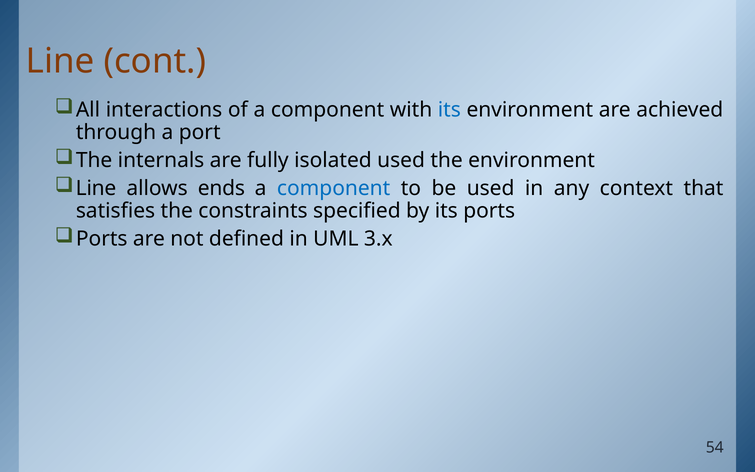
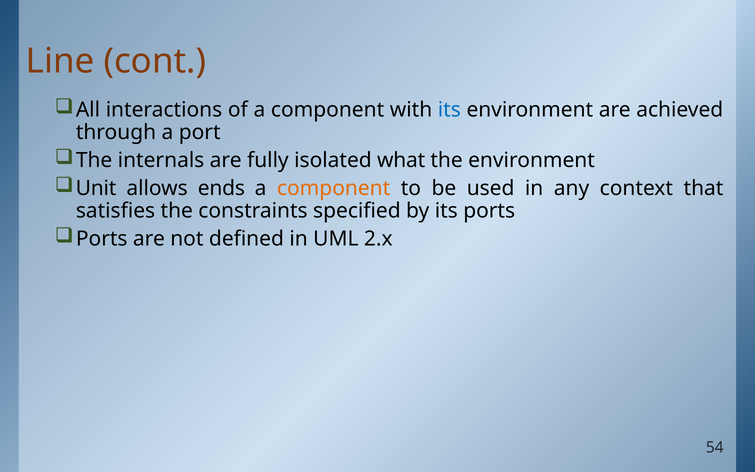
isolated used: used -> what
Line at (96, 188): Line -> Unit
component at (334, 188) colour: blue -> orange
3.x: 3.x -> 2.x
